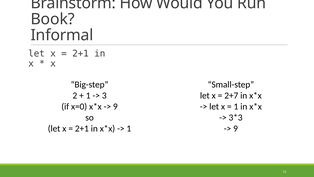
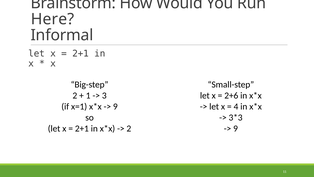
Book: Book -> Here
2+7: 2+7 -> 2+6
x=0: x=0 -> x=1
1 at (236, 106): 1 -> 4
1 at (129, 128): 1 -> 2
